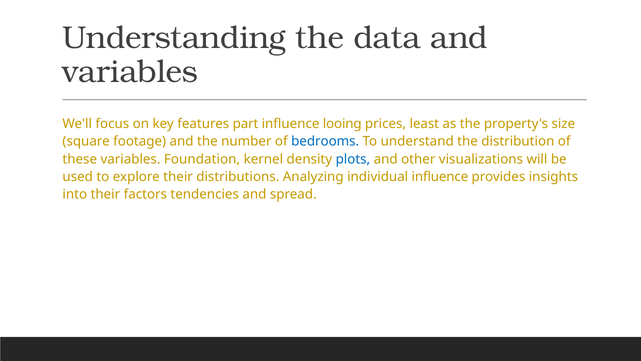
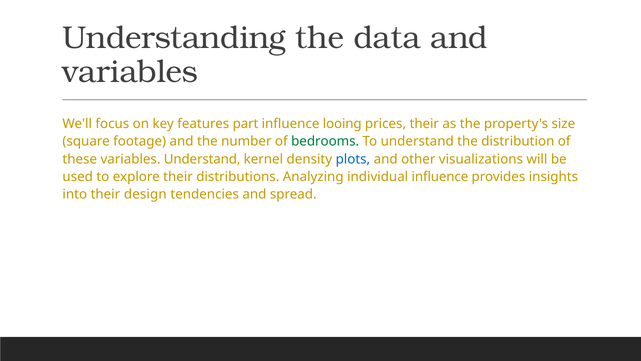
prices least: least -> their
bedrooms colour: blue -> green
variables Foundation: Foundation -> Understand
factors: factors -> design
